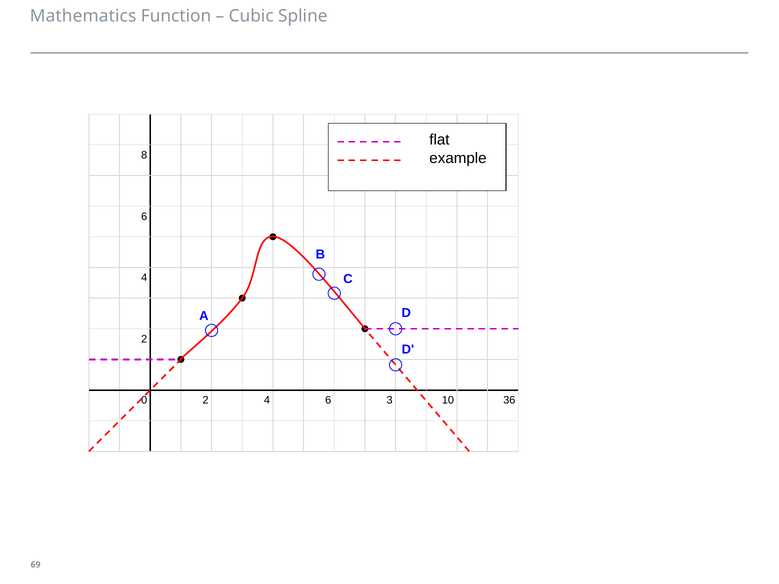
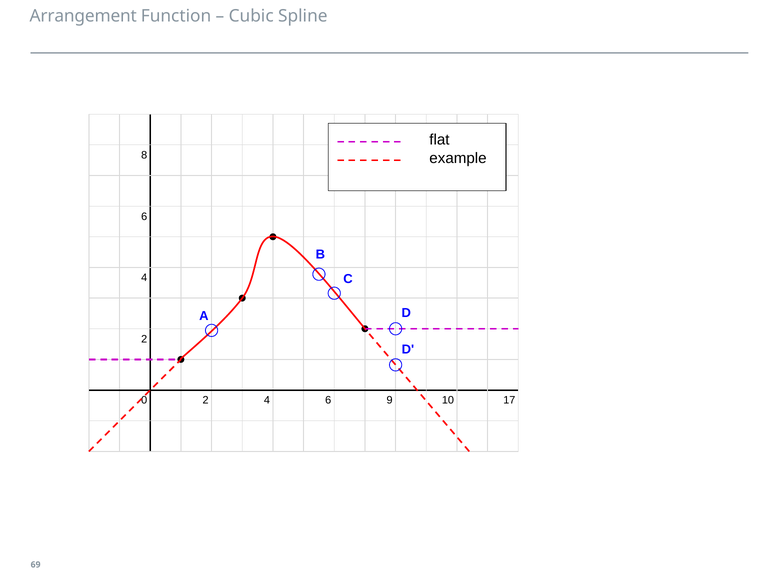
Mathematics: Mathematics -> Arrangement
3: 3 -> 9
36: 36 -> 17
